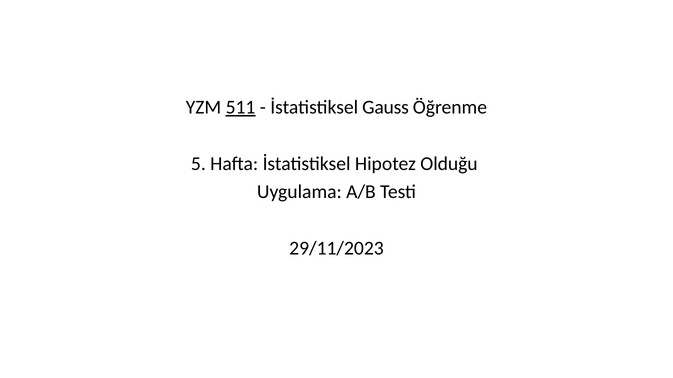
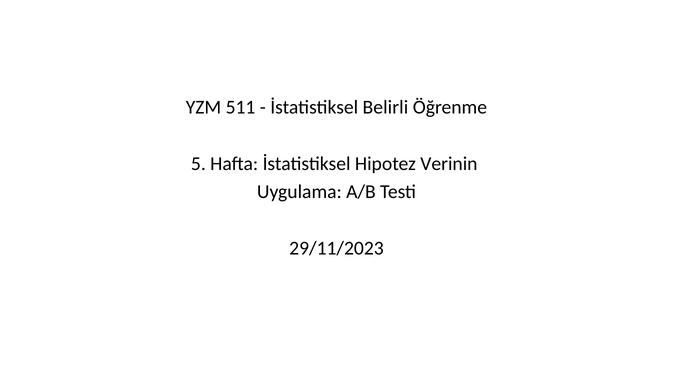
511 underline: present -> none
Gauss: Gauss -> Belirli
Olduğu: Olduğu -> Verinin
